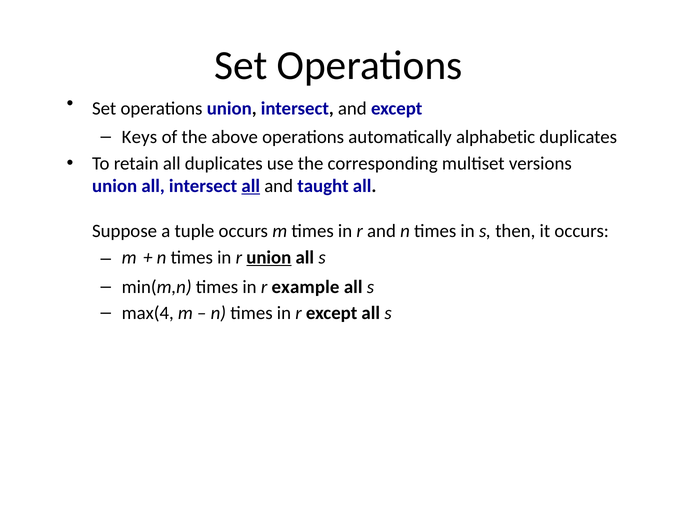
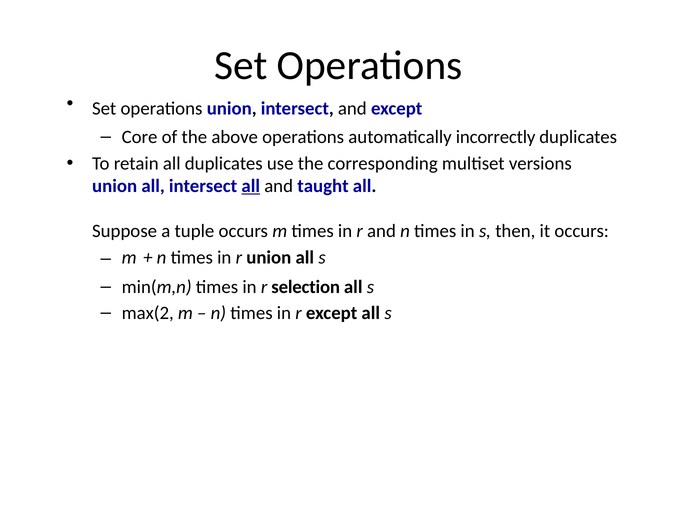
Keys: Keys -> Core
alphabetic: alphabetic -> incorrectly
union at (269, 257) underline: present -> none
example: example -> selection
max(4: max(4 -> max(2
